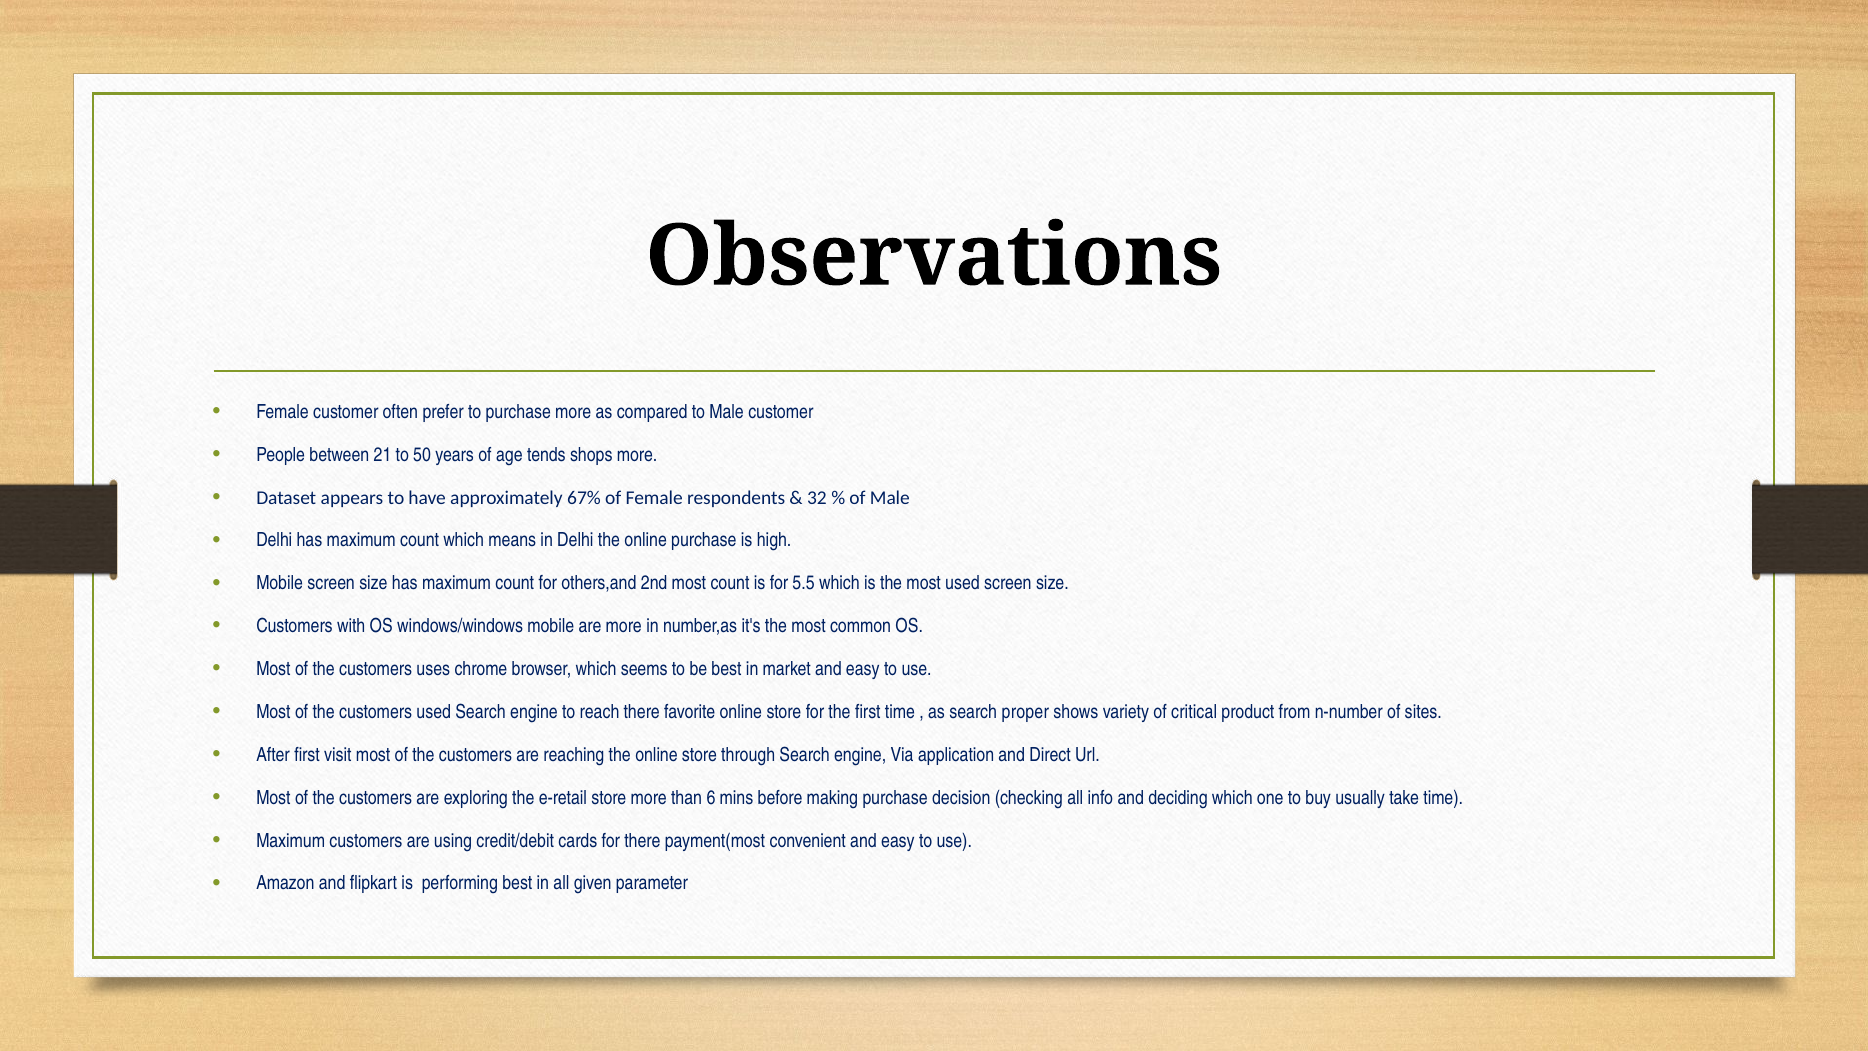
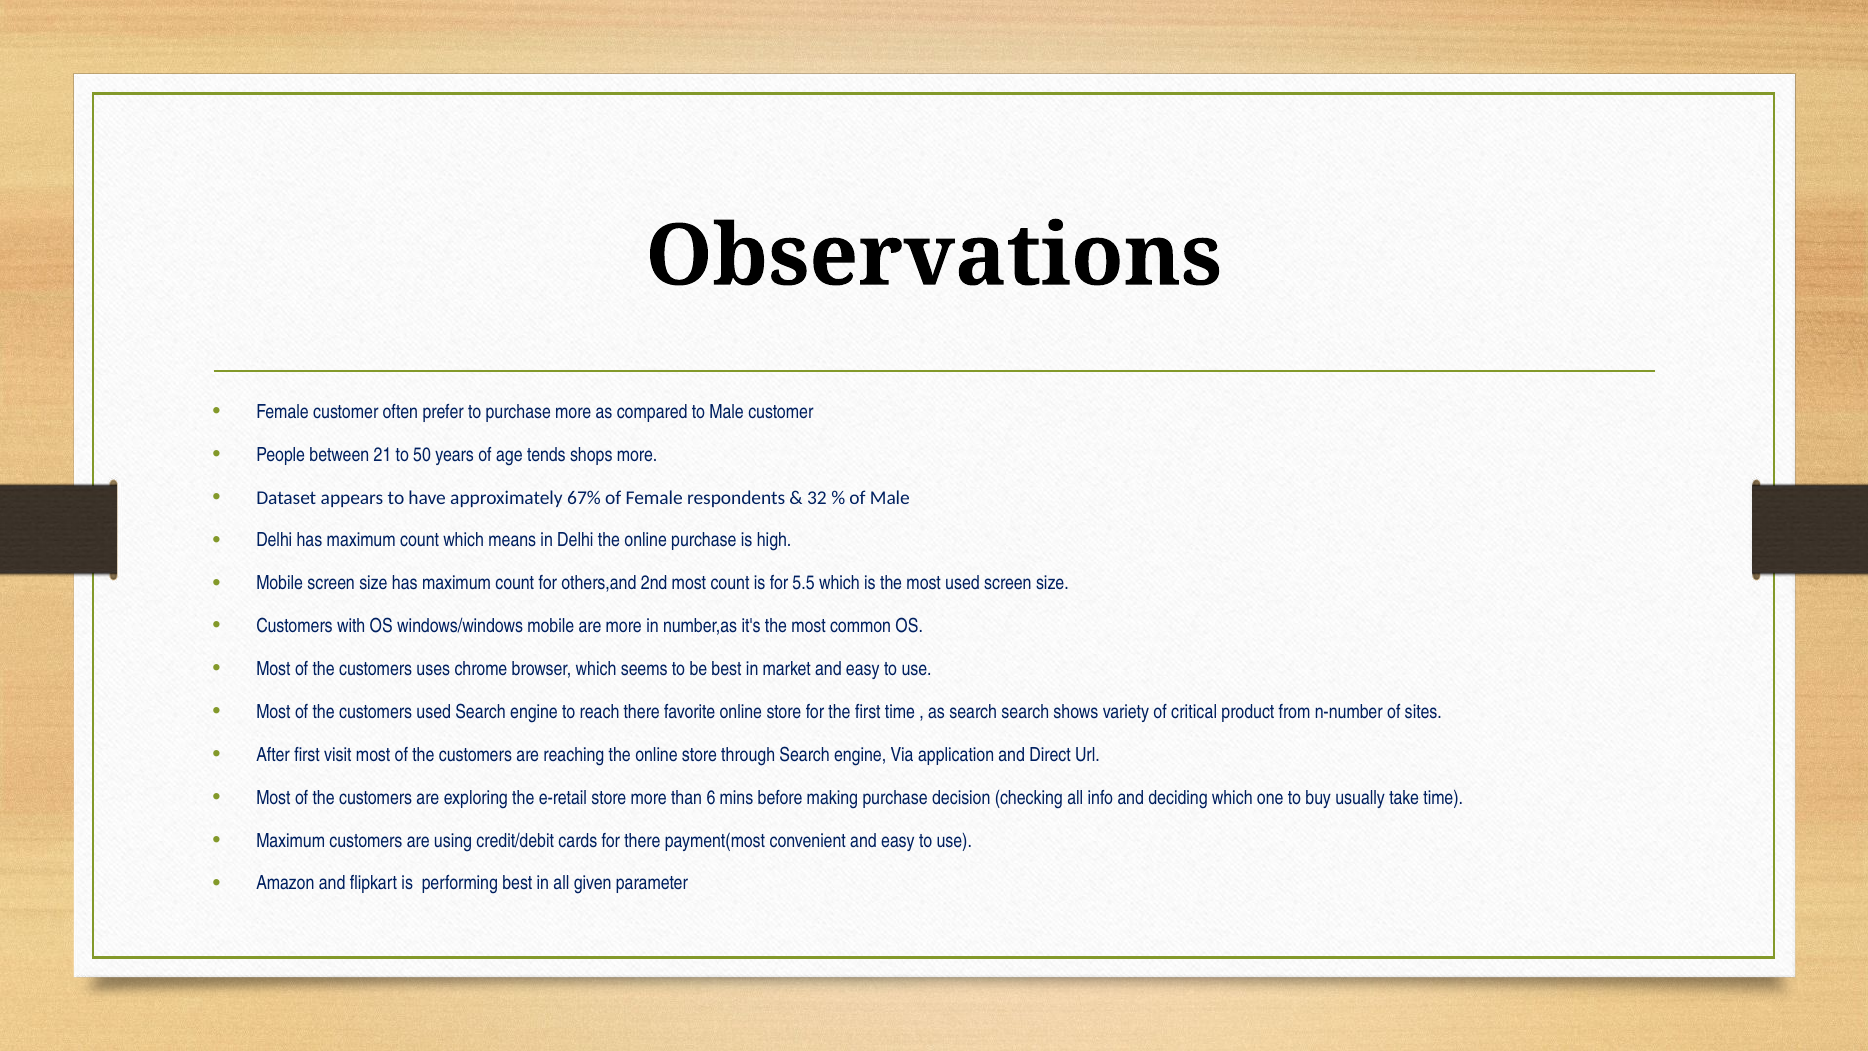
search proper: proper -> search
